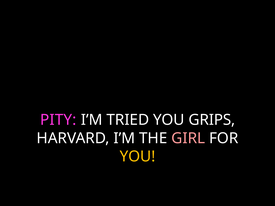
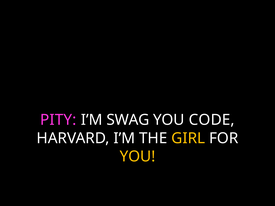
TRIED: TRIED -> SWAG
GRIPS: GRIPS -> CODE
GIRL colour: pink -> yellow
